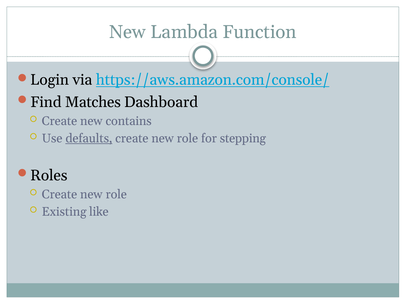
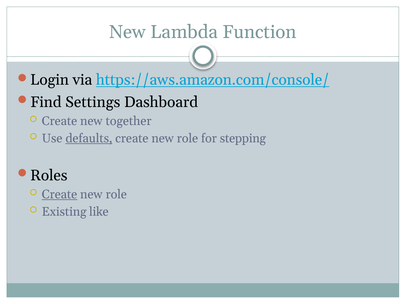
Matches: Matches -> Settings
contains: contains -> together
Create at (59, 195) underline: none -> present
